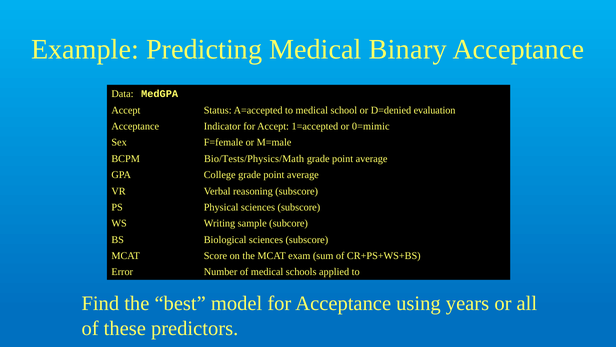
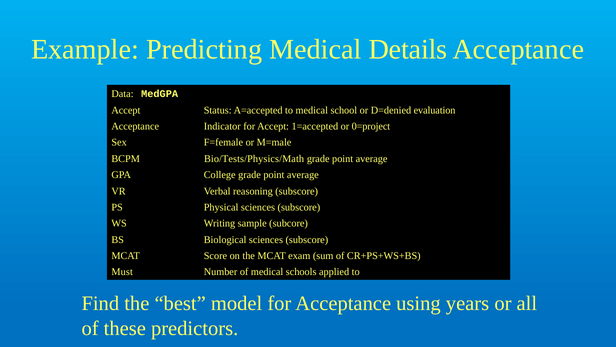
Binary: Binary -> Details
0=mimic: 0=mimic -> 0=project
Error: Error -> Must
